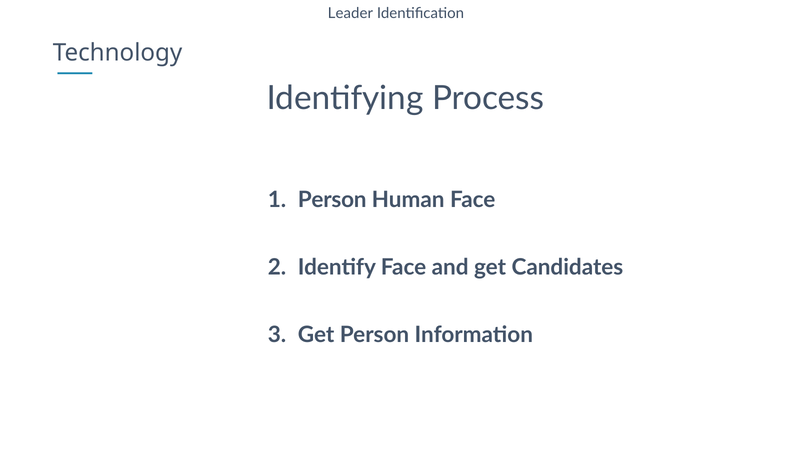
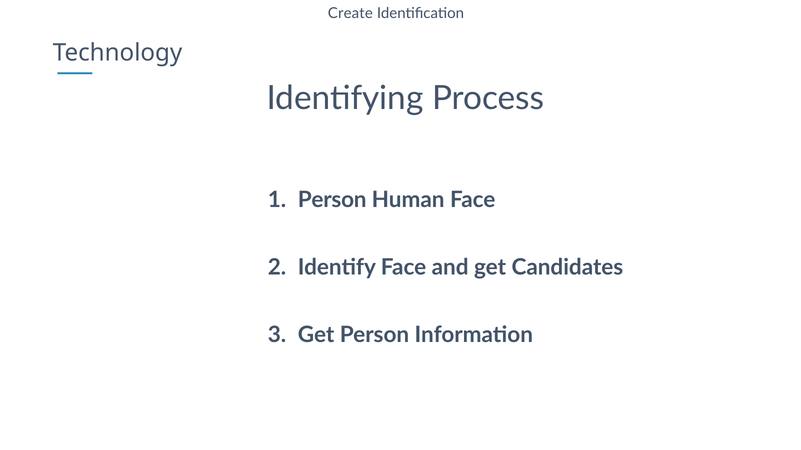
Leader: Leader -> Create
